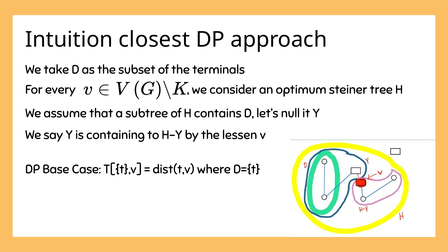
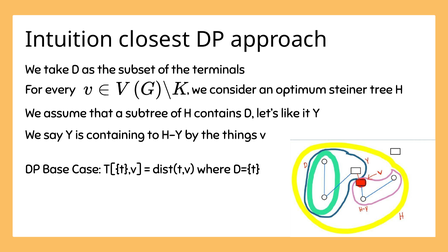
null: null -> like
lessen: lessen -> things
